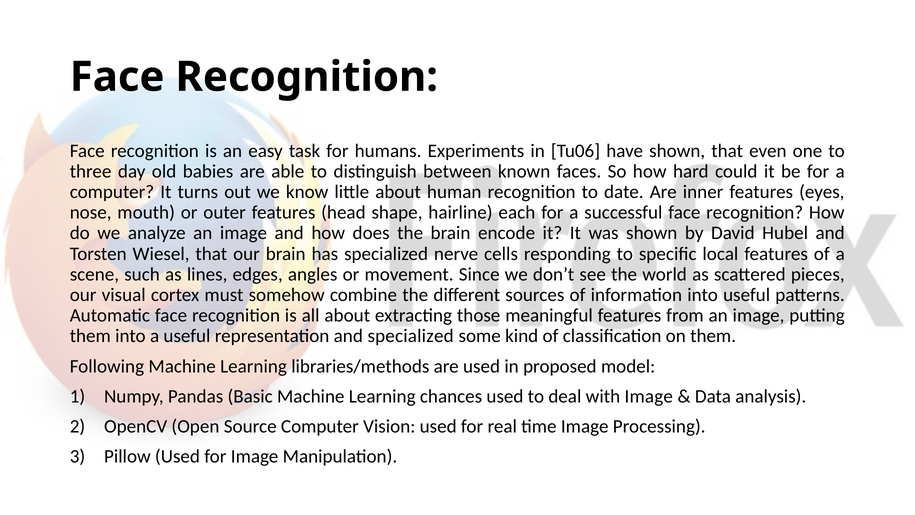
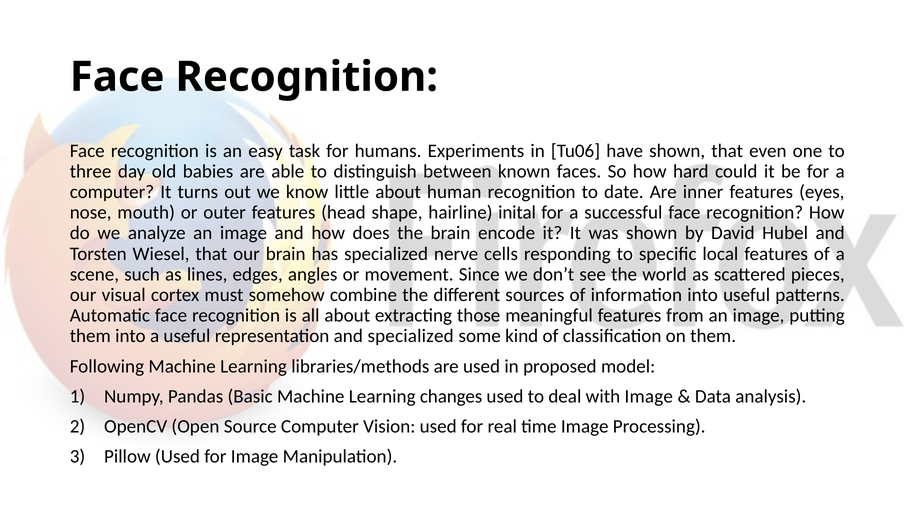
each: each -> inital
chances: chances -> changes
